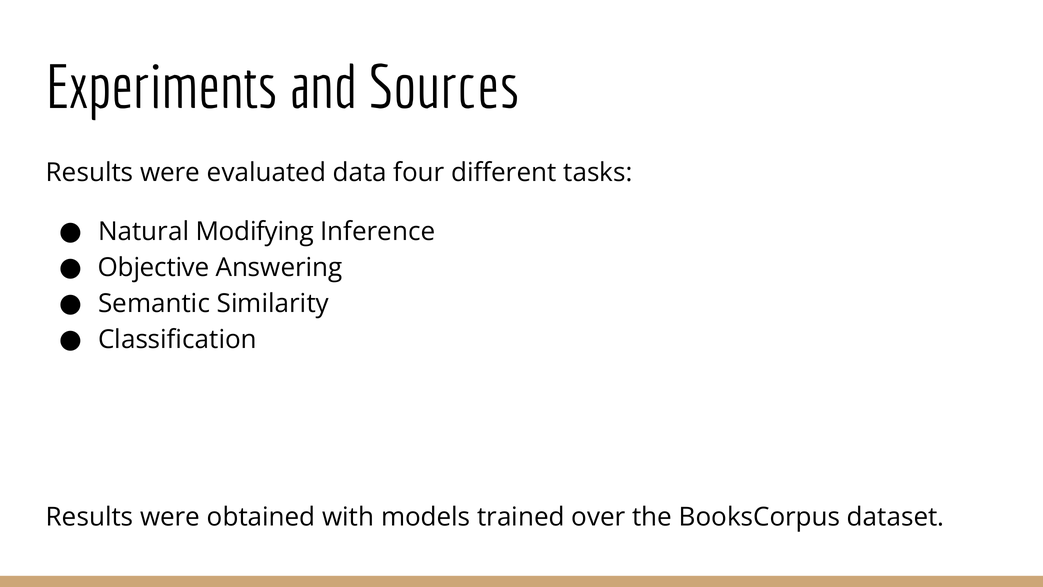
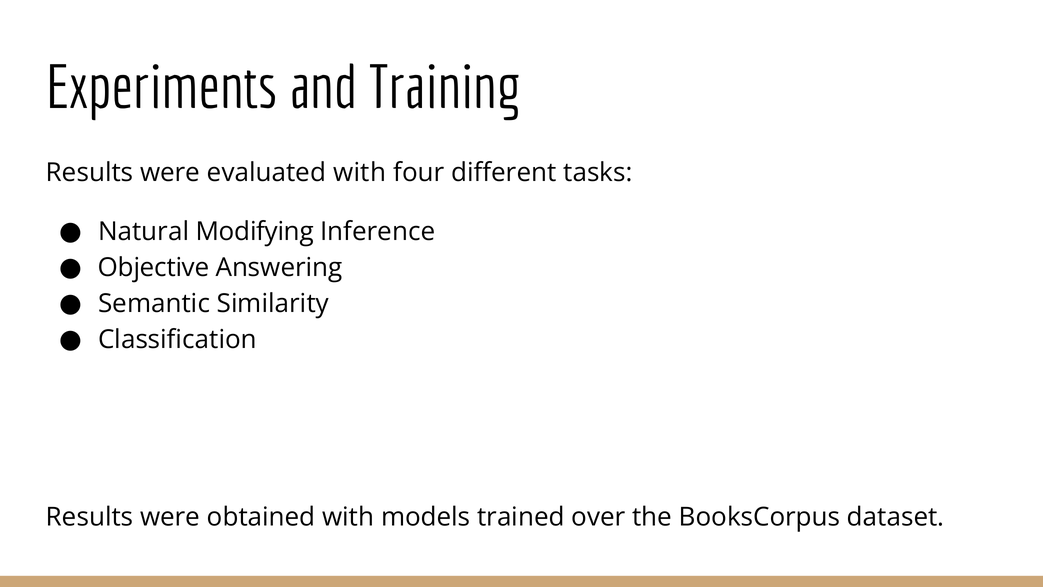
Sources: Sources -> Training
evaluated data: data -> with
